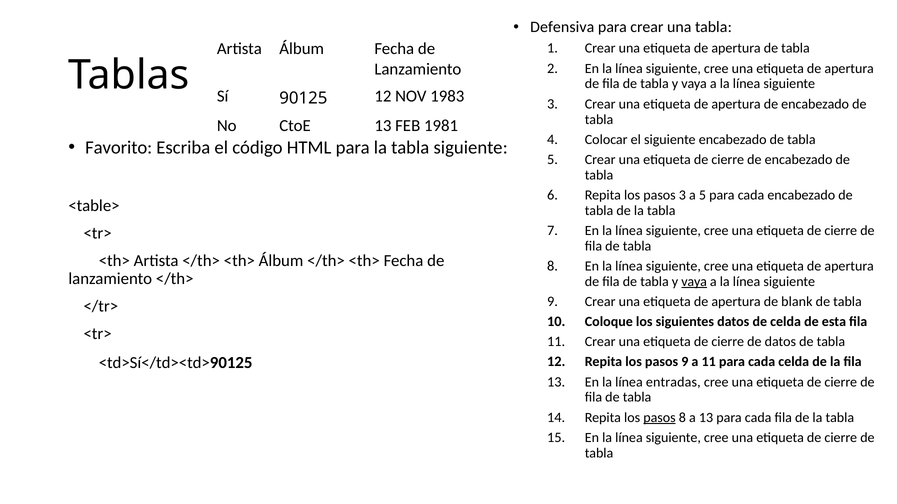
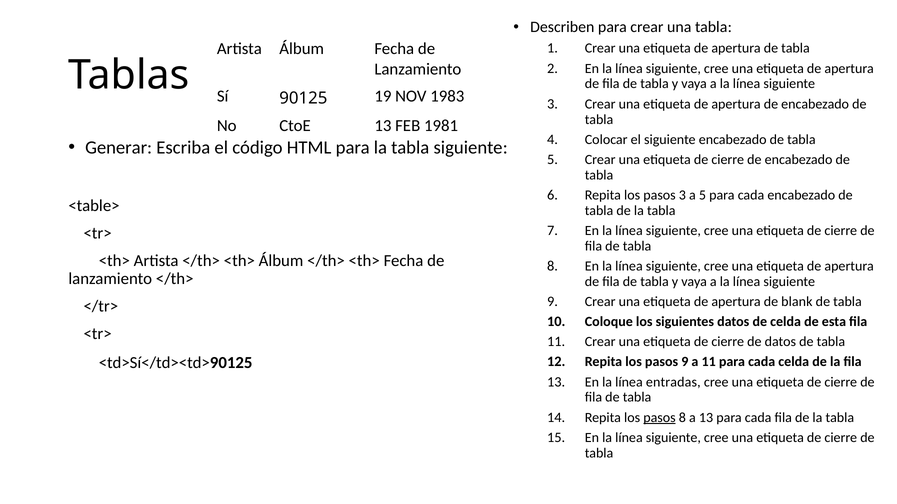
Defensiva: Defensiva -> Describen
90125 12: 12 -> 19
Favorito: Favorito -> Generar
vaya at (694, 282) underline: present -> none
